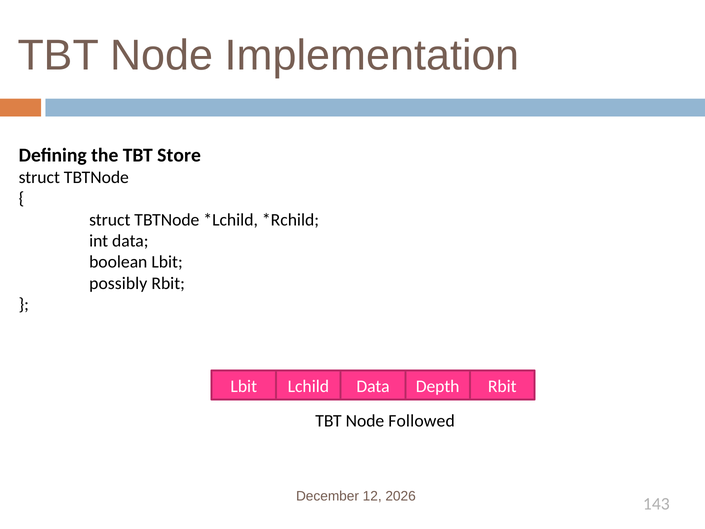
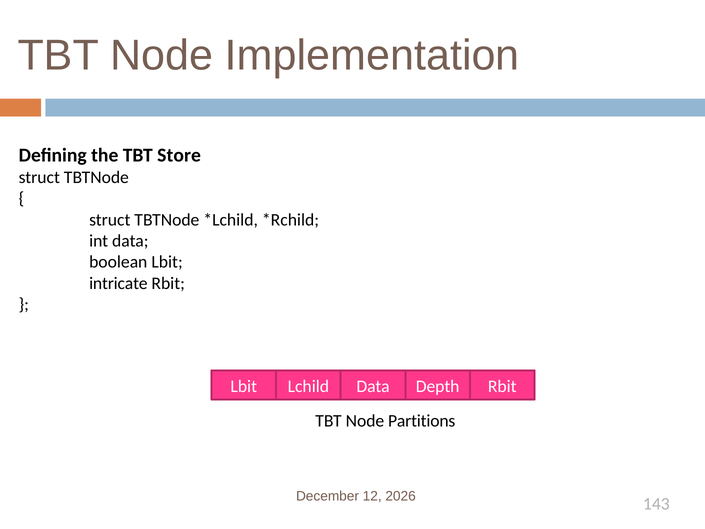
possibly: possibly -> intricate
Followed: Followed -> Partitions
